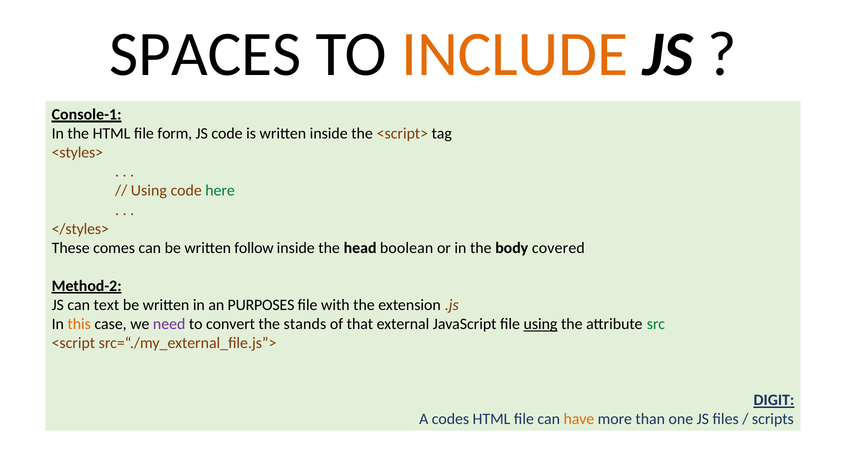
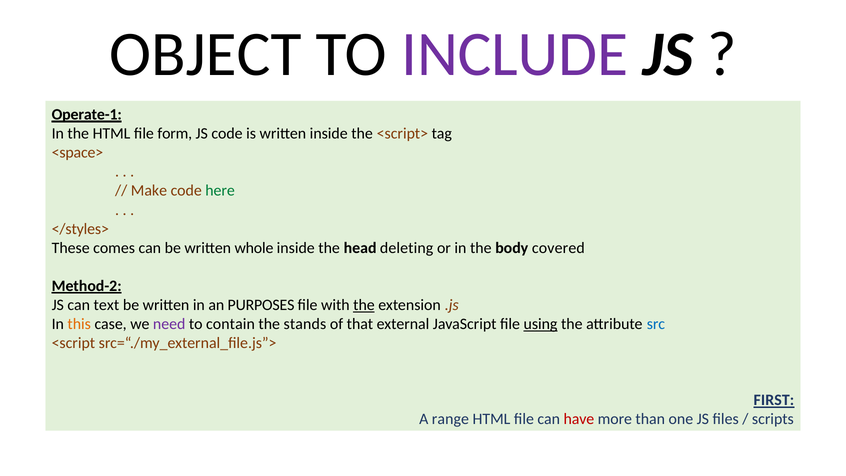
SPACES: SPACES -> OBJECT
INCLUDE colour: orange -> purple
Console-1: Console-1 -> Operate-1
<styles>: <styles> -> <space>
Using at (149, 191): Using -> Make
follow: follow -> whole
boolean: boolean -> deleting
the at (364, 305) underline: none -> present
convert: convert -> contain
src colour: green -> blue
DIGIT: DIGIT -> FIRST
codes: codes -> range
have colour: orange -> red
